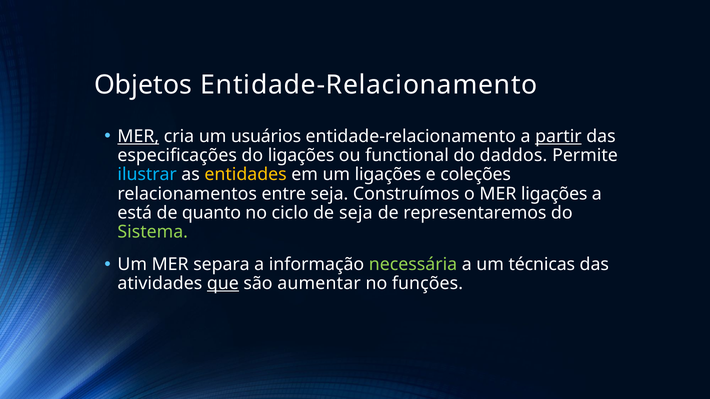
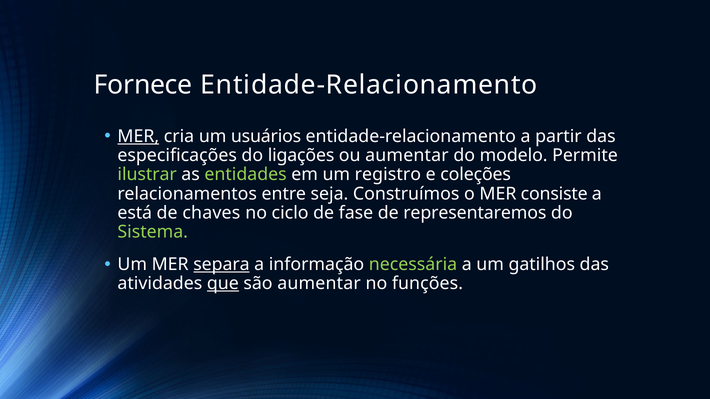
Objetos: Objetos -> Fornece
partir underline: present -> none
ou functional: functional -> aumentar
daddos: daddos -> modelo
ilustrar colour: light blue -> light green
entidades colour: yellow -> light green
um ligações: ligações -> registro
MER ligações: ligações -> consiste
quanto: quanto -> chaves
de seja: seja -> fase
separa underline: none -> present
técnicas: técnicas -> gatilhos
